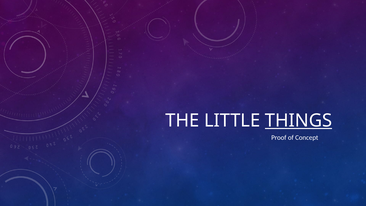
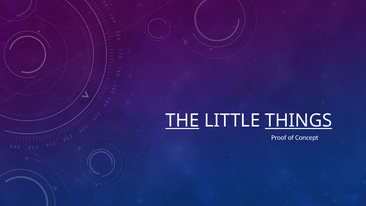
THE underline: none -> present
